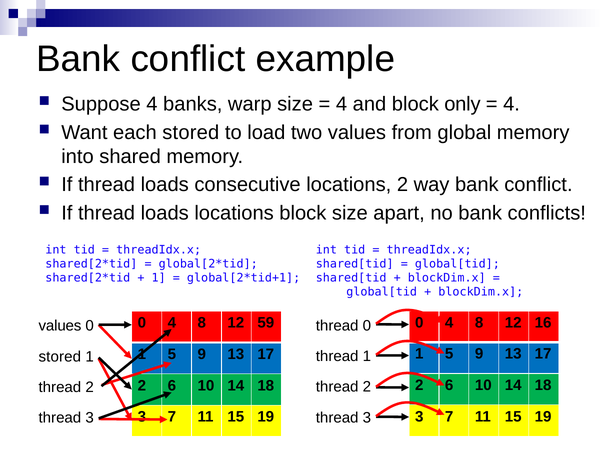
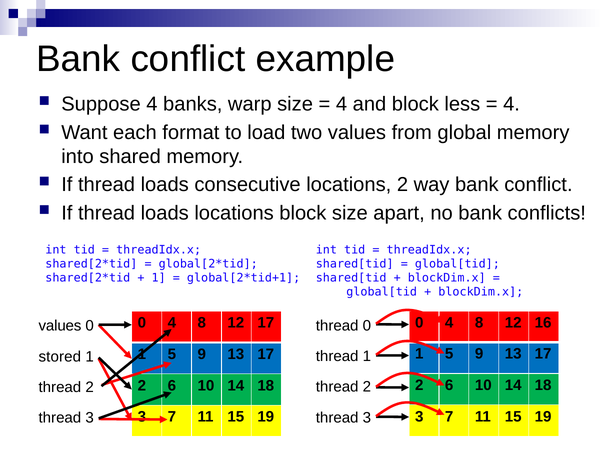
only: only -> less
each stored: stored -> format
12 59: 59 -> 17
